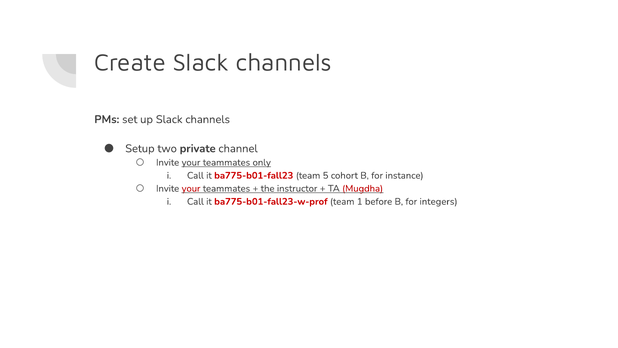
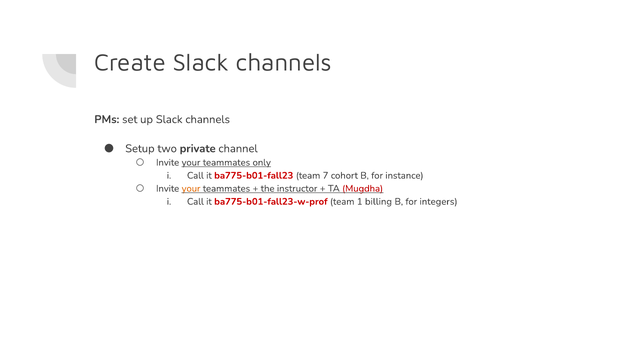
5: 5 -> 7
your at (191, 188) colour: red -> orange
before: before -> billing
